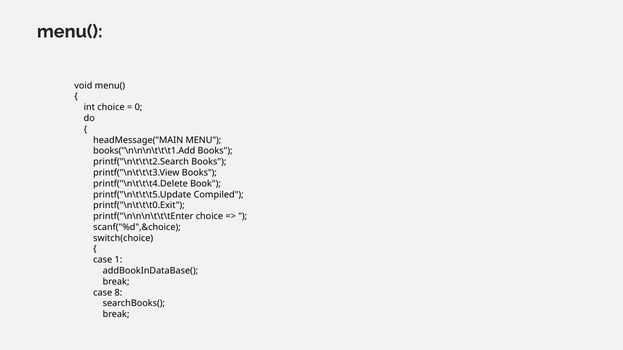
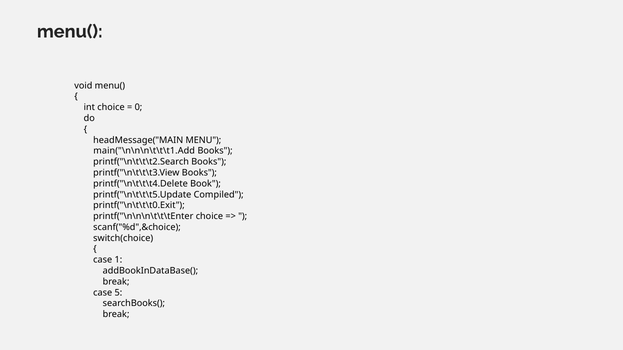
books("\n\n\n\t\t\t1.Add: books("\n\n\n\t\t\t1.Add -> main("\n\n\n\t\t\t1.Add
8: 8 -> 5
